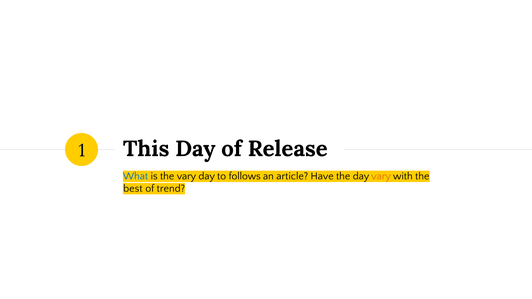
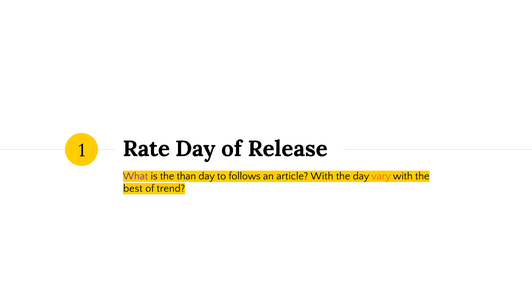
This: This -> Rate
What colour: blue -> purple
the vary: vary -> than
article Have: Have -> With
